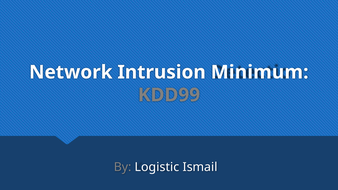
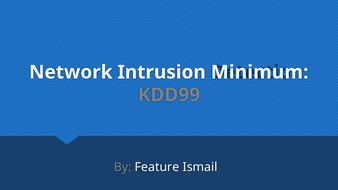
Logistic: Logistic -> Feature
